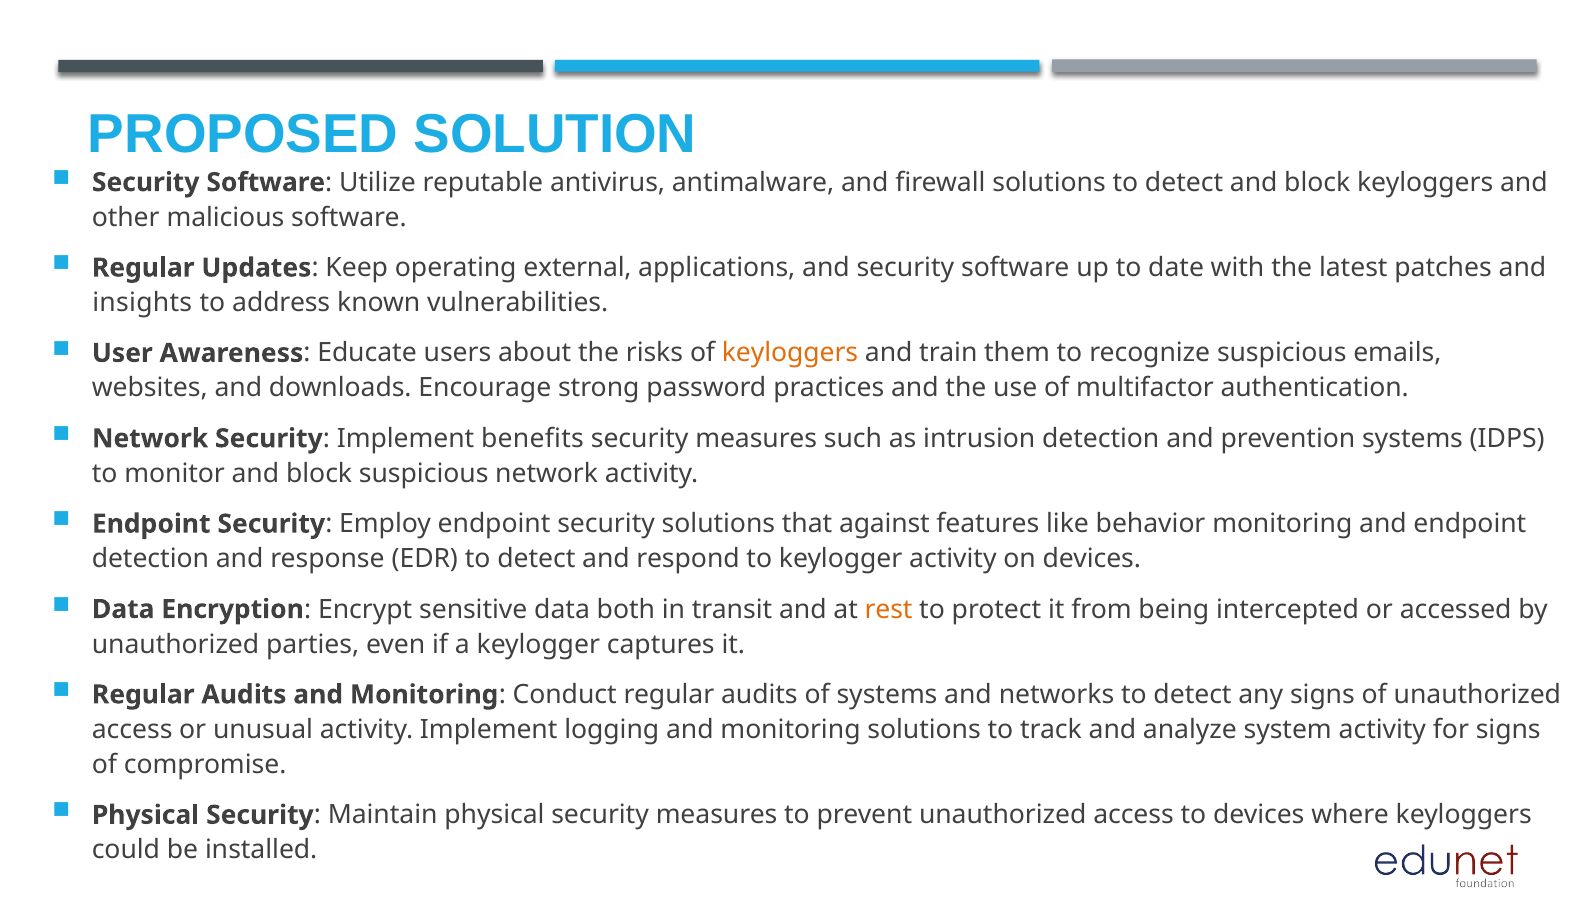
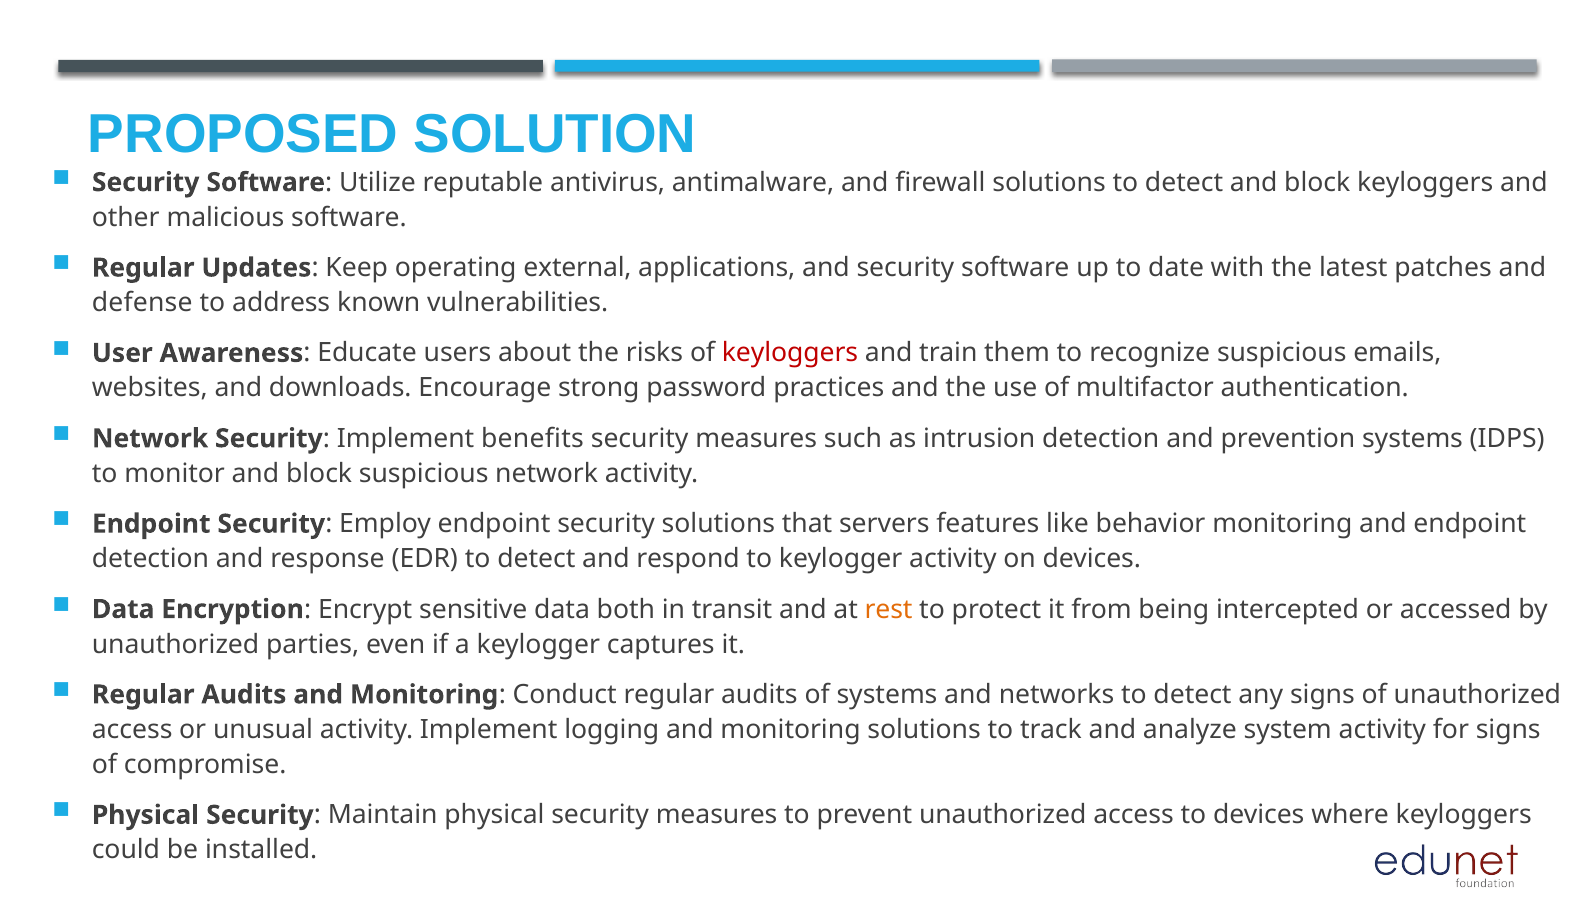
insights: insights -> defense
keyloggers at (790, 353) colour: orange -> red
against: against -> servers
